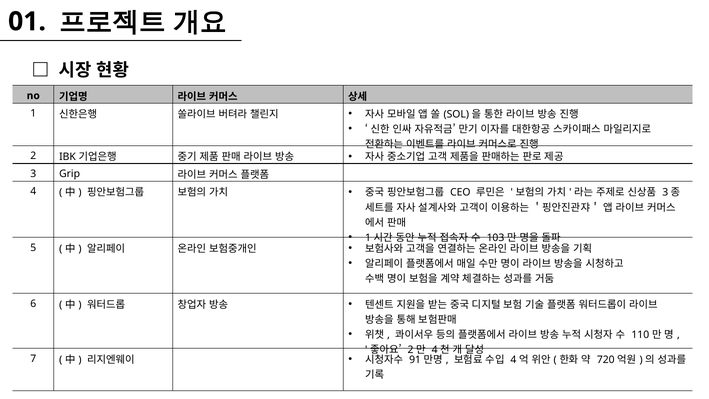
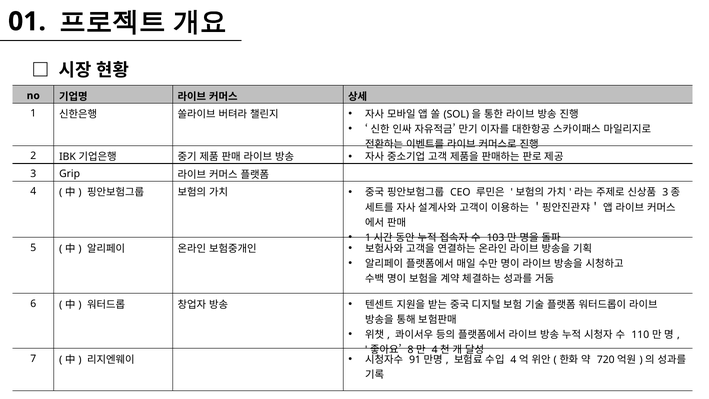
2 at (411, 350): 2 -> 8
